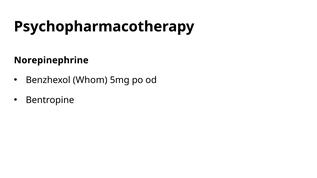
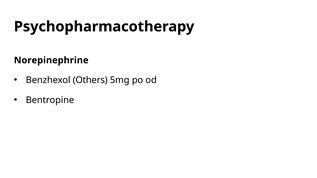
Whom: Whom -> Others
